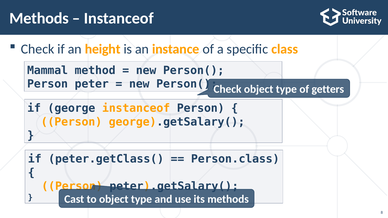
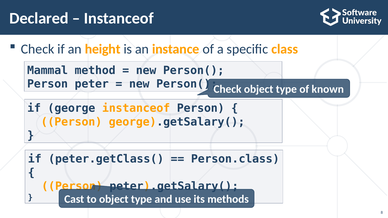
Methods at (39, 18): Methods -> Declared
getters: getters -> known
